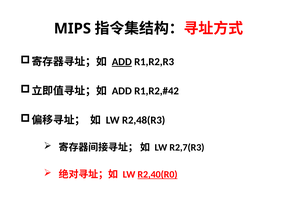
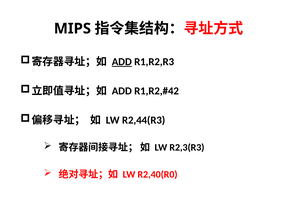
R2,48(R3: R2,48(R3 -> R2,44(R3
R2,7(R3: R2,7(R3 -> R2,3(R3
R2,40(R0 underline: present -> none
